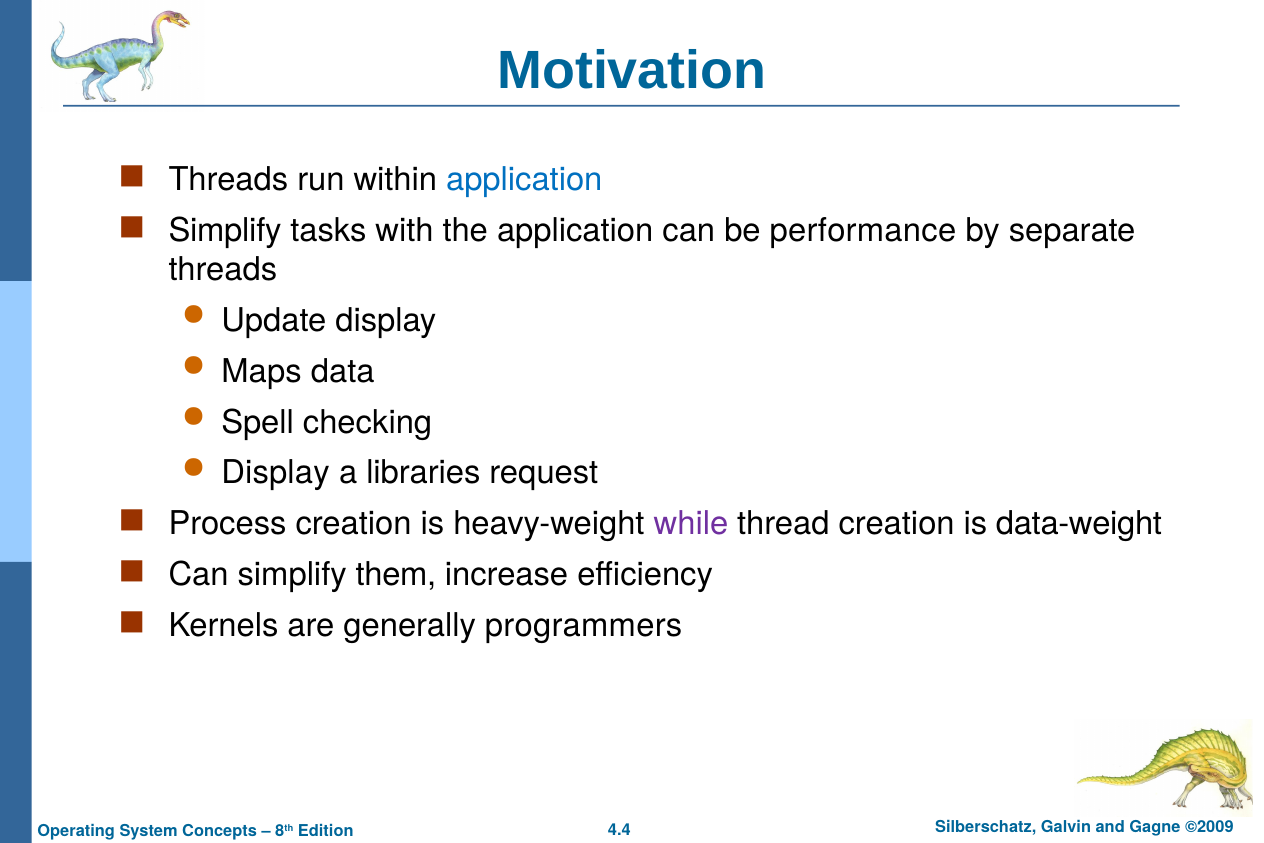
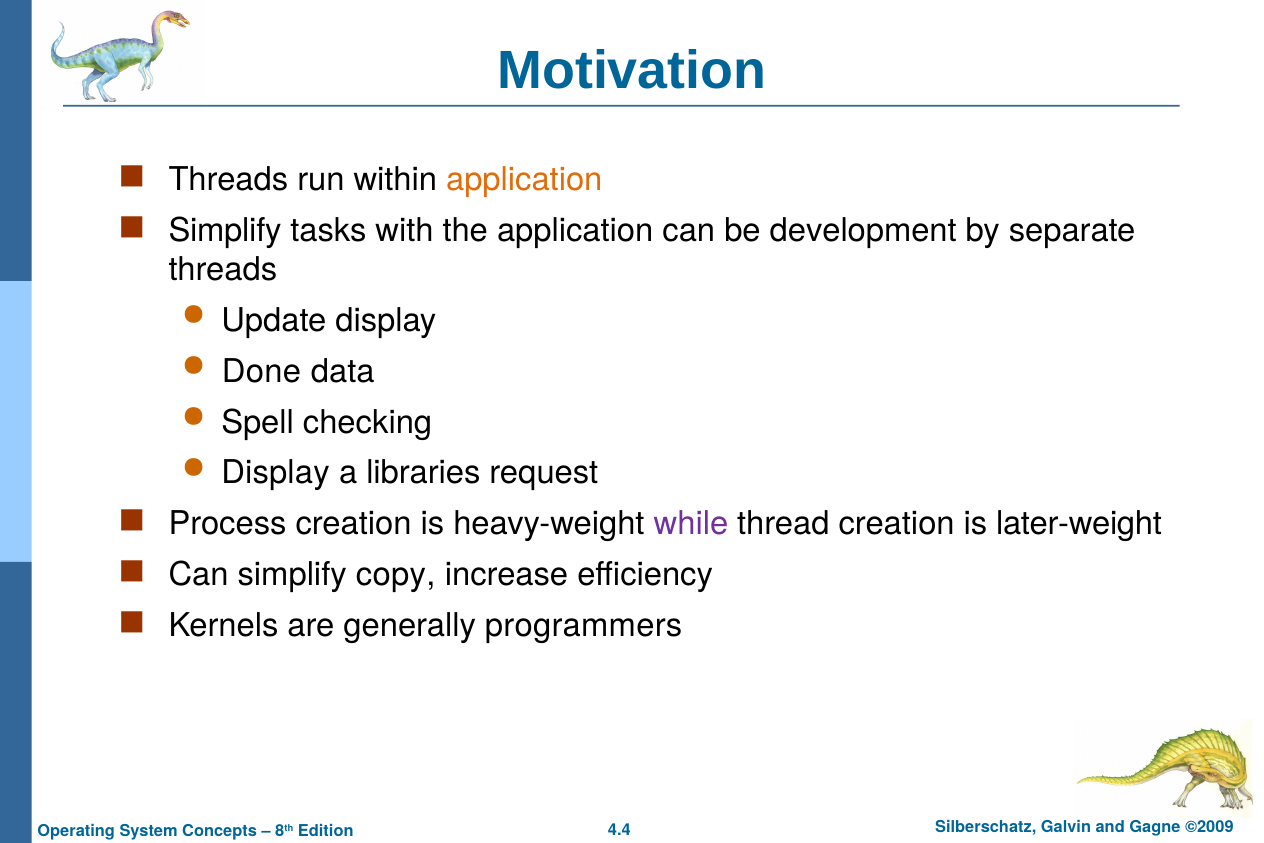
application at (524, 180) colour: blue -> orange
performance: performance -> development
Maps: Maps -> Done
data-weight: data-weight -> later-weight
them: them -> copy
